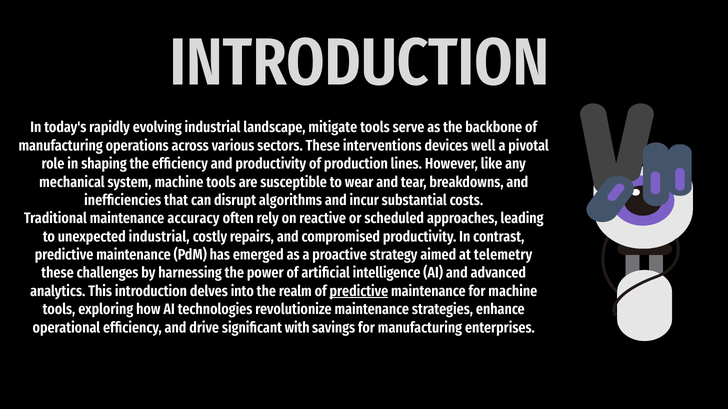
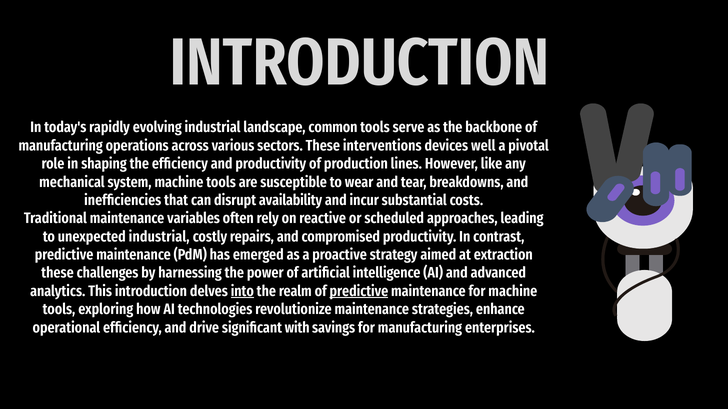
mitigate: mitigate -> common
algorithms: algorithms -> availability
accuracy: accuracy -> variables
telemetry: telemetry -> extraction
into underline: none -> present
